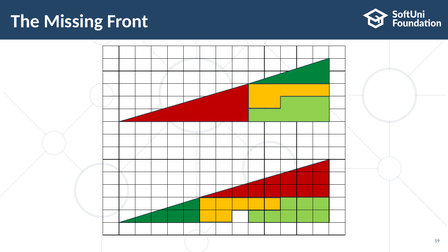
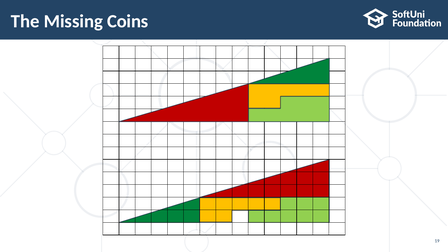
Front: Front -> Coins
